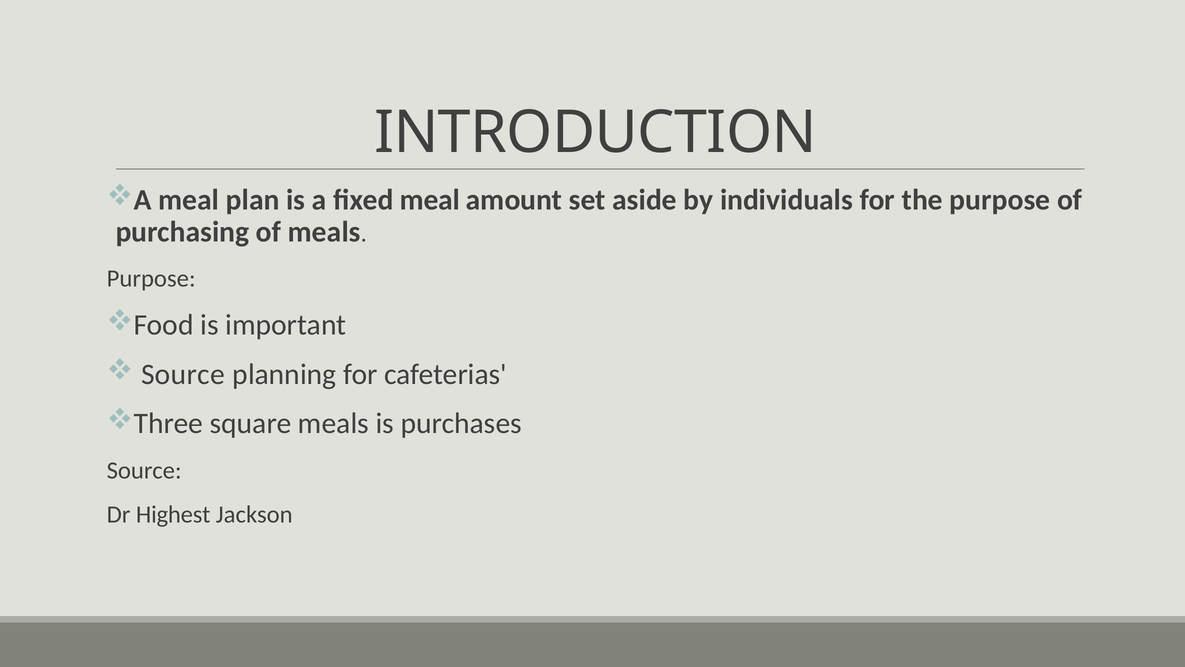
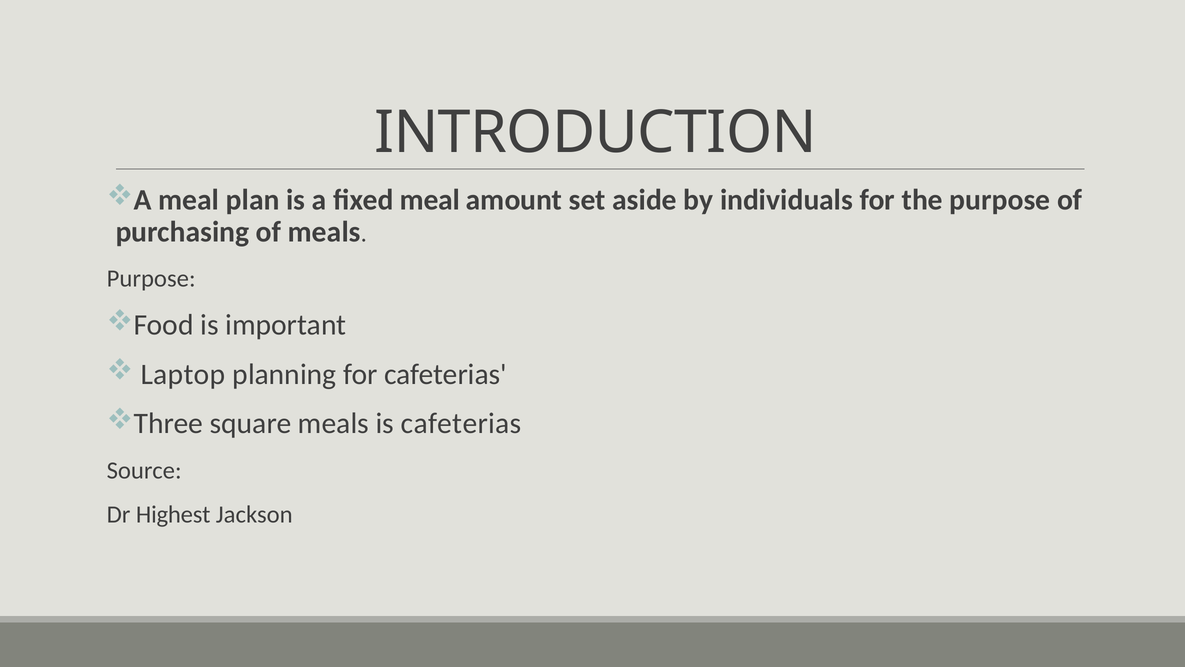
Source at (183, 374): Source -> Laptop
is purchases: purchases -> cafeterias
